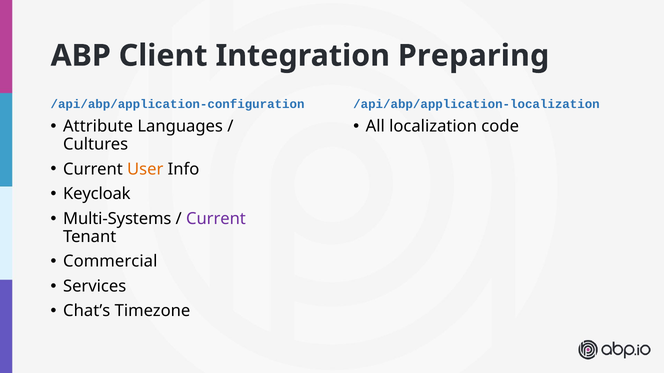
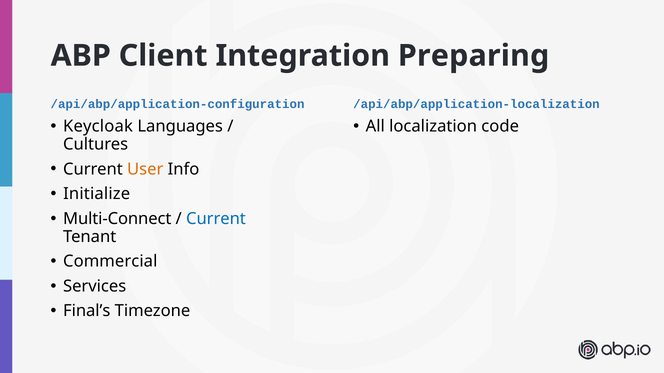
Attribute: Attribute -> Keycloak
Keycloak: Keycloak -> Initialize
Multi-Systems: Multi-Systems -> Multi-Connect
Current at (216, 219) colour: purple -> blue
Chat’s: Chat’s -> Final’s
